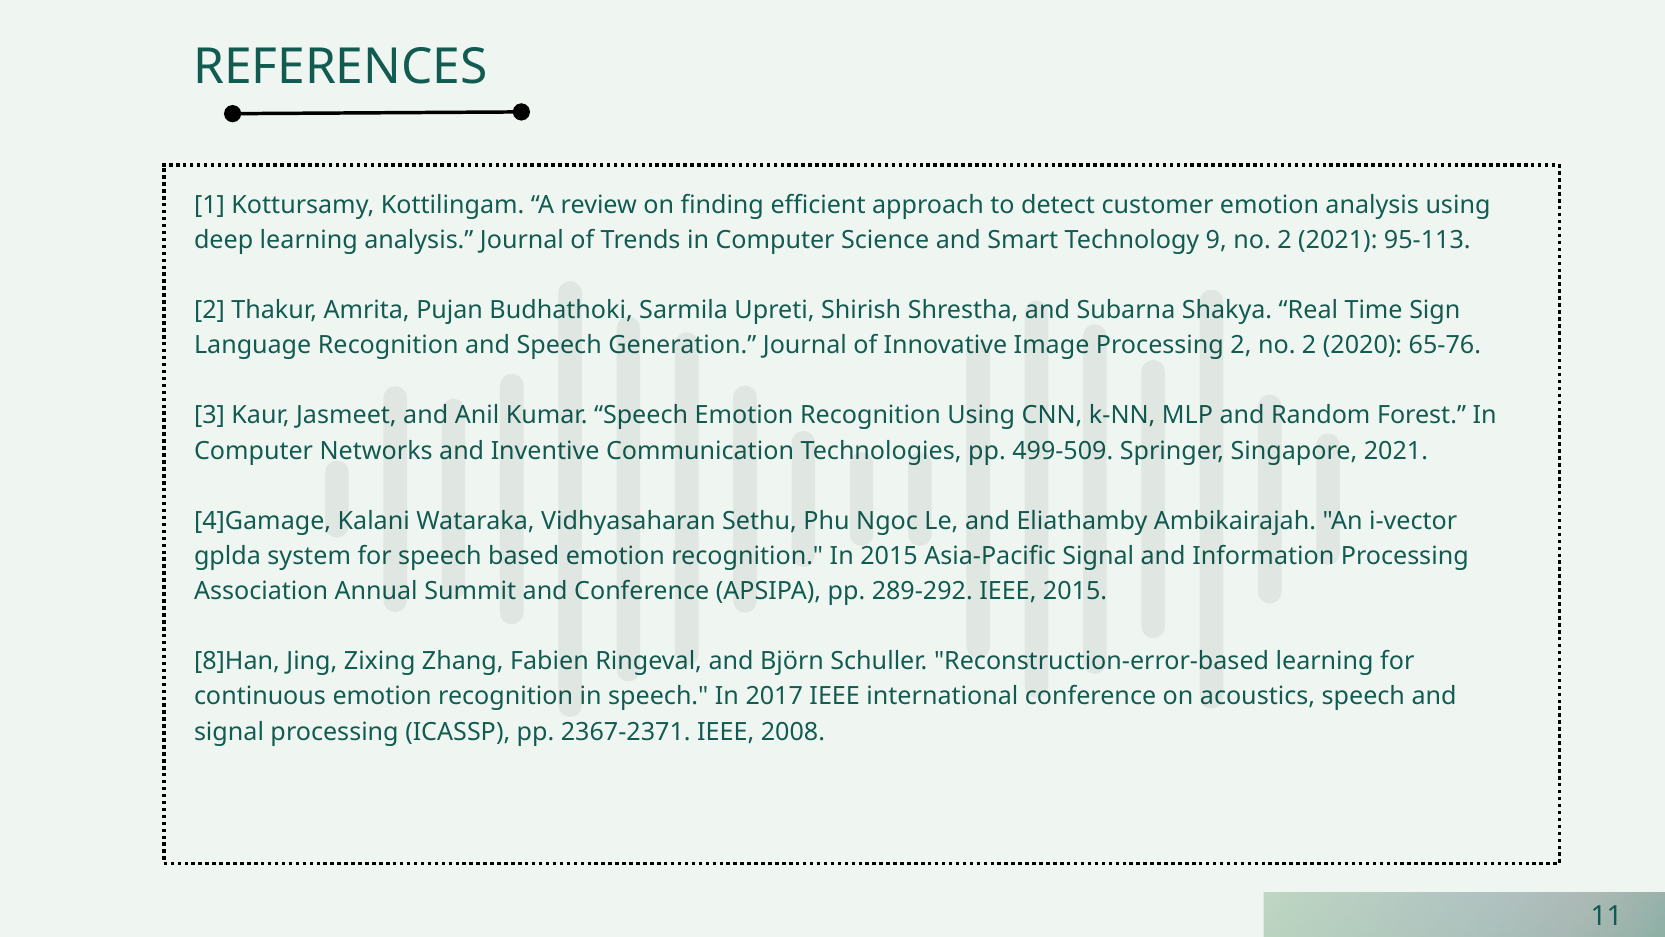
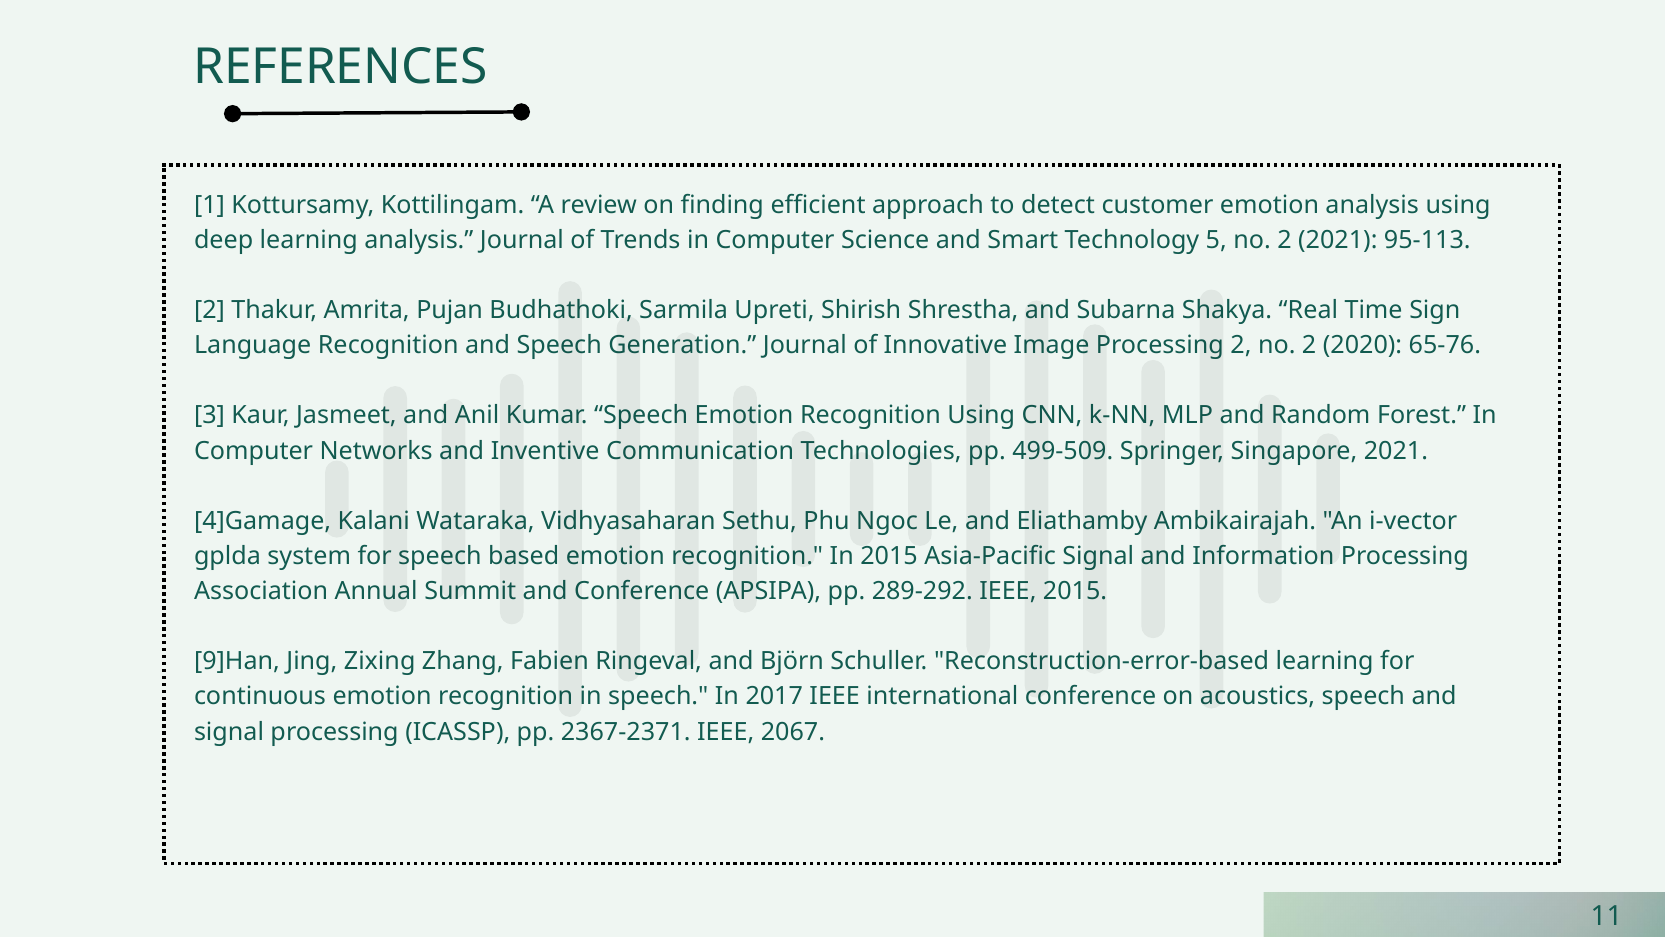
9: 9 -> 5
8]Han: 8]Han -> 9]Han
2008: 2008 -> 2067
